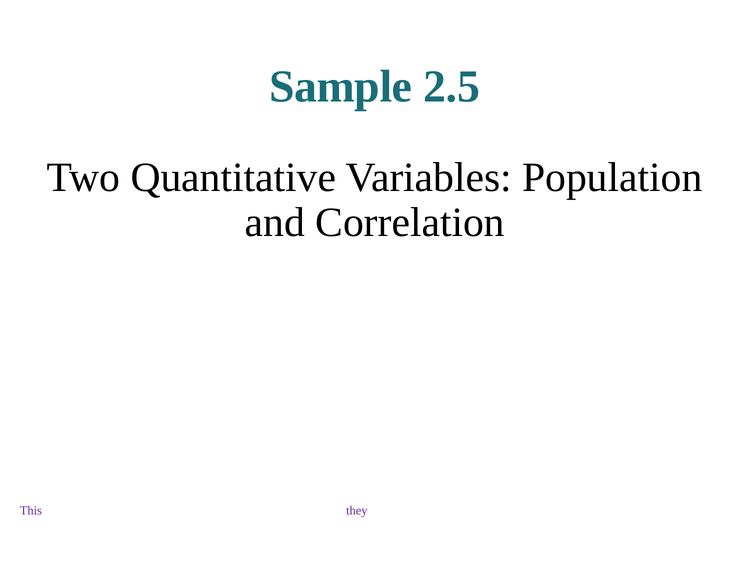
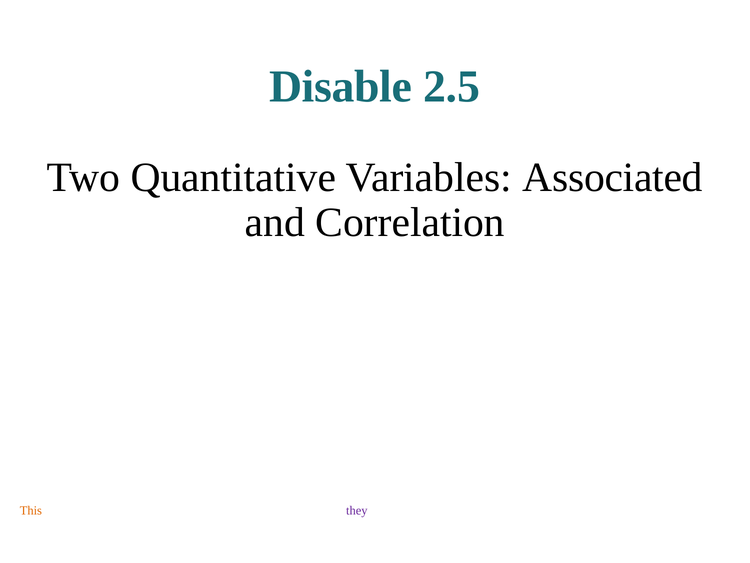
Sample at (341, 87): Sample -> Disable
Population: Population -> Associated
This colour: purple -> orange
